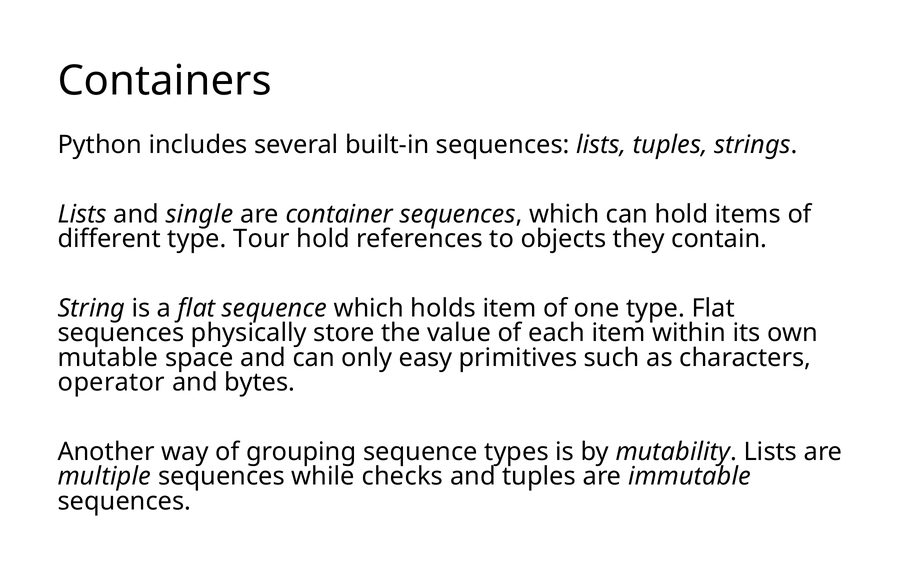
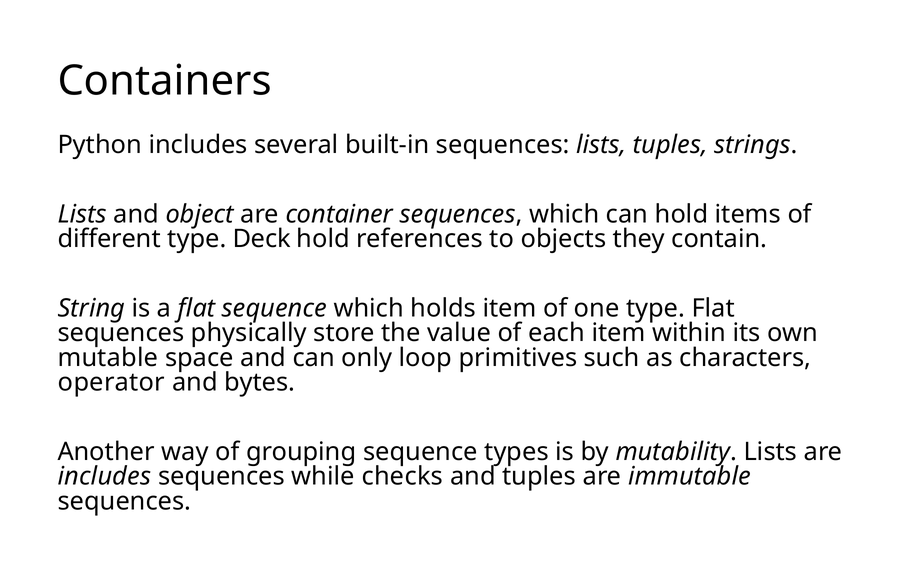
single: single -> object
Tour: Tour -> Deck
easy: easy -> loop
multiple at (104, 476): multiple -> includes
